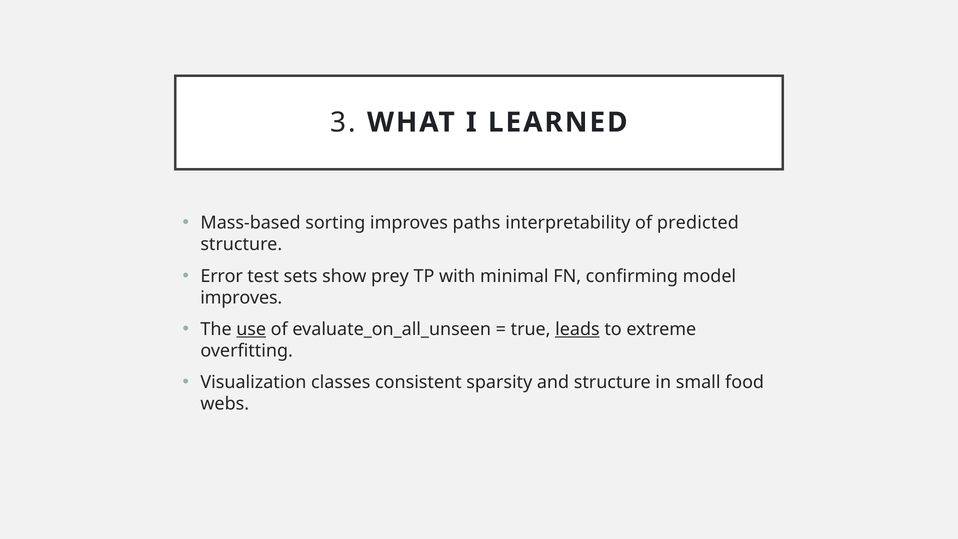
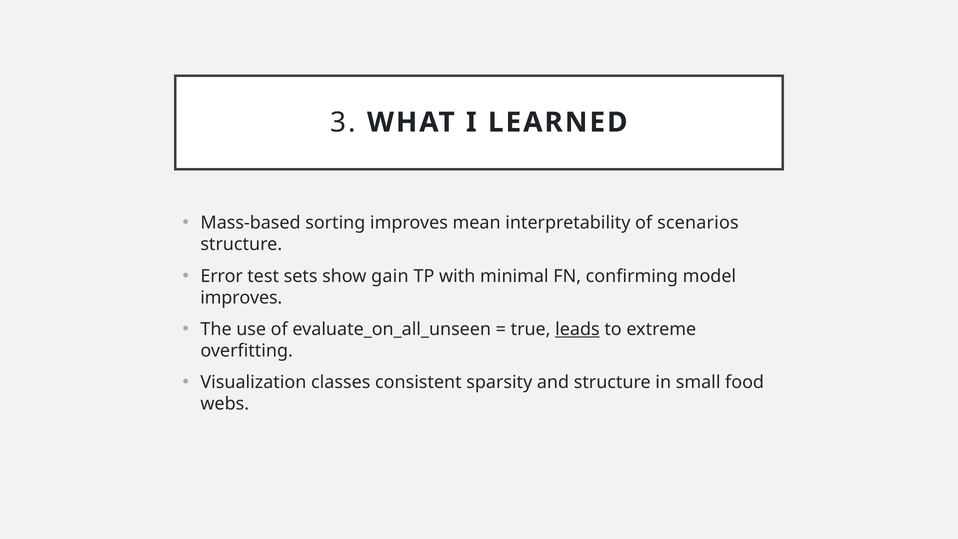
paths: paths -> mean
predicted: predicted -> scenarios
prey: prey -> gain
use underline: present -> none
